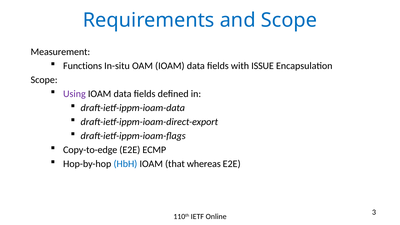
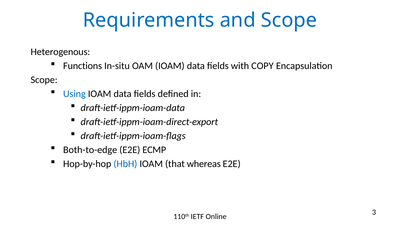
Measurement: Measurement -> Heterogenous
ISSUE: ISSUE -> COPY
Using colour: purple -> blue
Copy-to-edge: Copy-to-edge -> Both-to-edge
